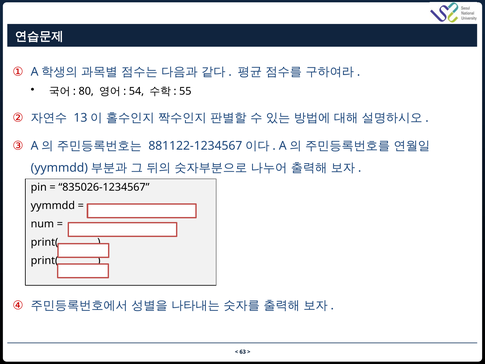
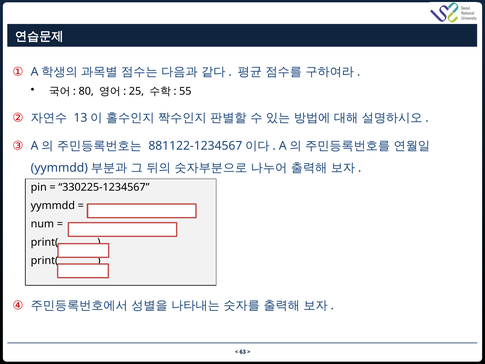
54: 54 -> 25
835026-1234567: 835026-1234567 -> 330225-1234567
